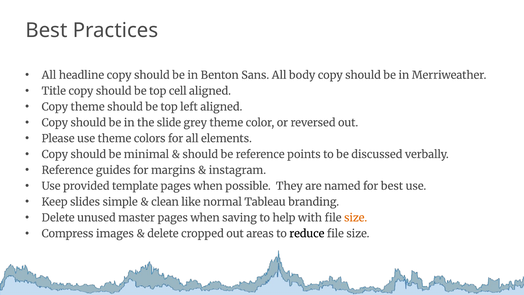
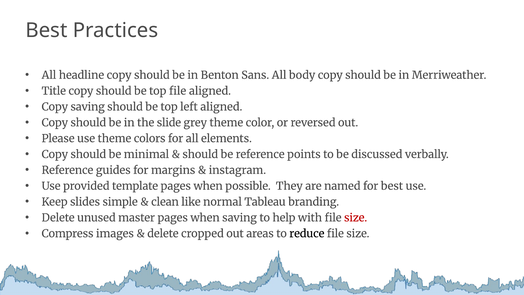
top cell: cell -> file
Copy theme: theme -> saving
size at (356, 218) colour: orange -> red
